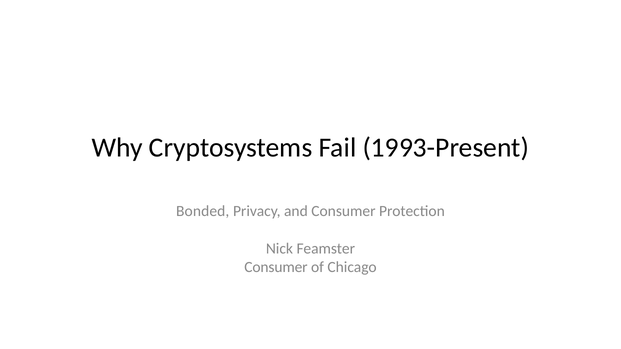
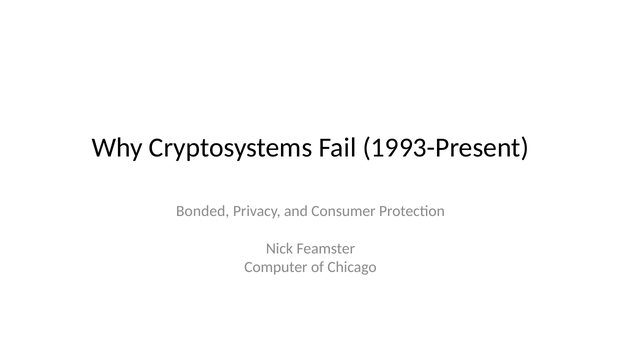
Consumer at (276, 267): Consumer -> Computer
